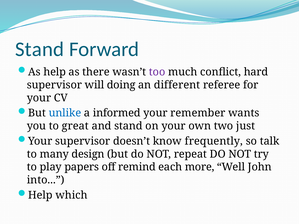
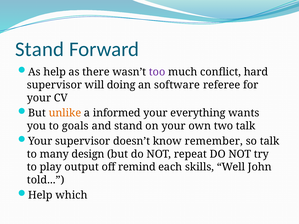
different: different -> software
unlike colour: blue -> orange
remember: remember -> everything
great: great -> goals
two just: just -> talk
frequently: frequently -> remember
papers: papers -> output
more: more -> skills
into: into -> told
